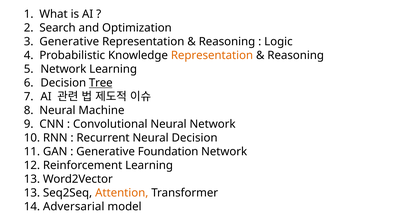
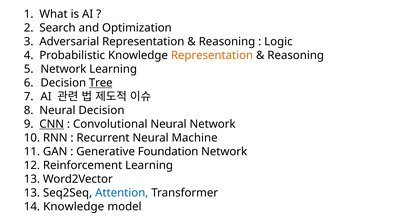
3 Generative: Generative -> Adversarial
Neural Machine: Machine -> Decision
CNN underline: none -> present
Neural Decision: Decision -> Machine
Attention colour: orange -> blue
14 Adversarial: Adversarial -> Knowledge
